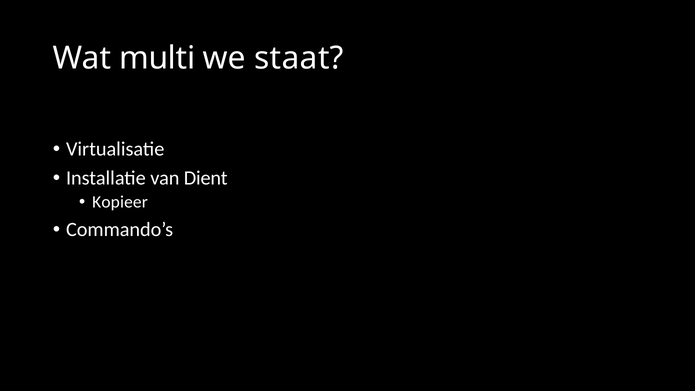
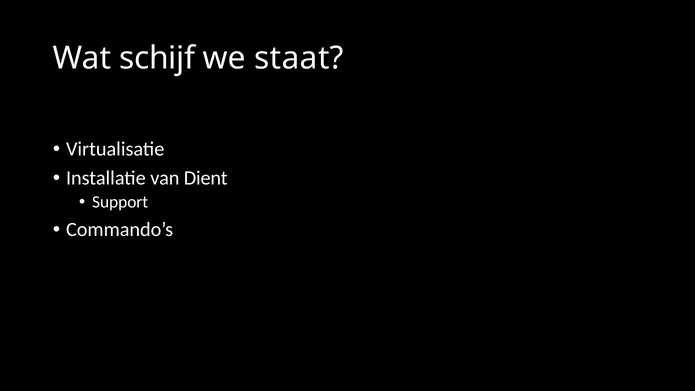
multi: multi -> schijf
Kopieer: Kopieer -> Support
